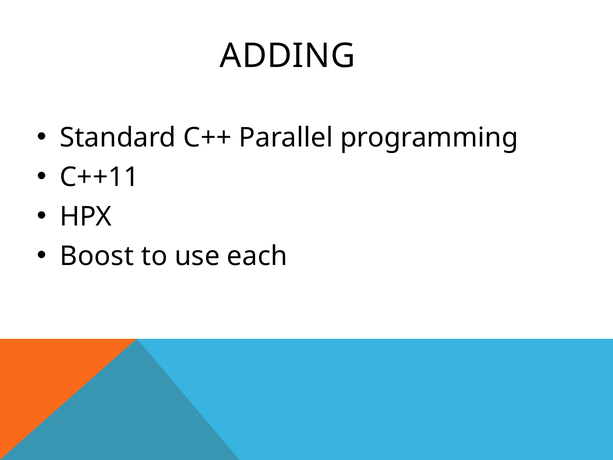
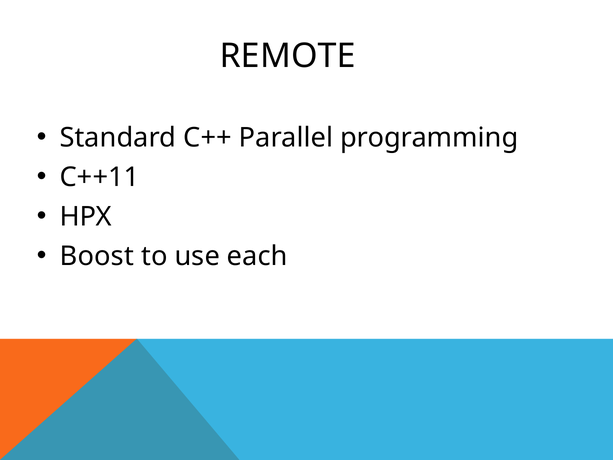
ADDING: ADDING -> REMOTE
